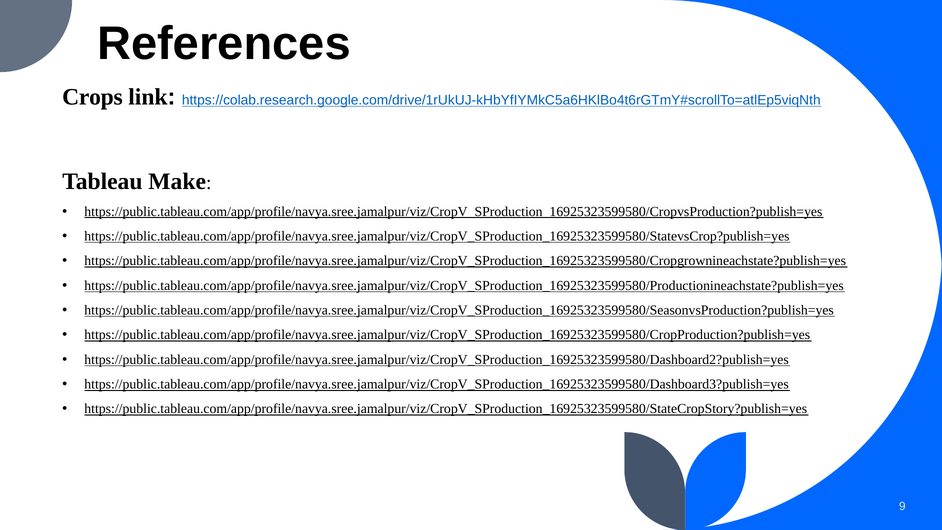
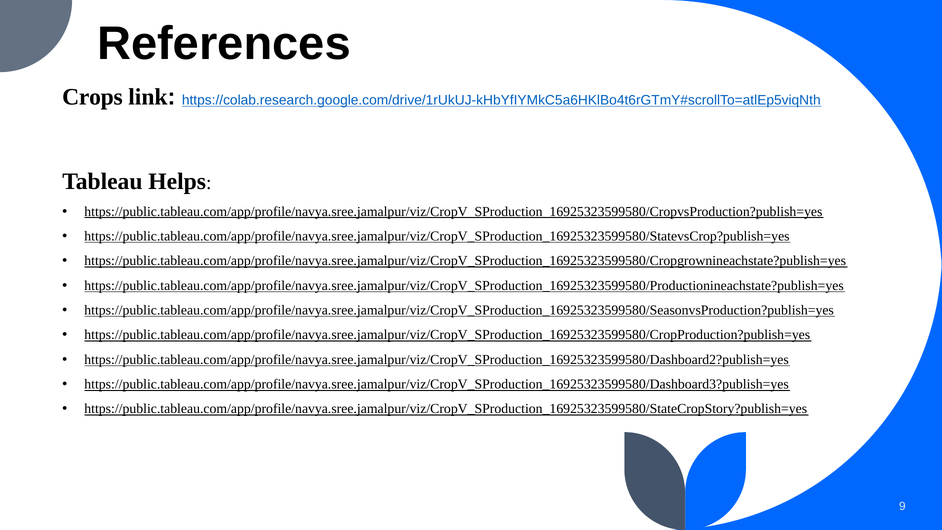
Make: Make -> Helps
